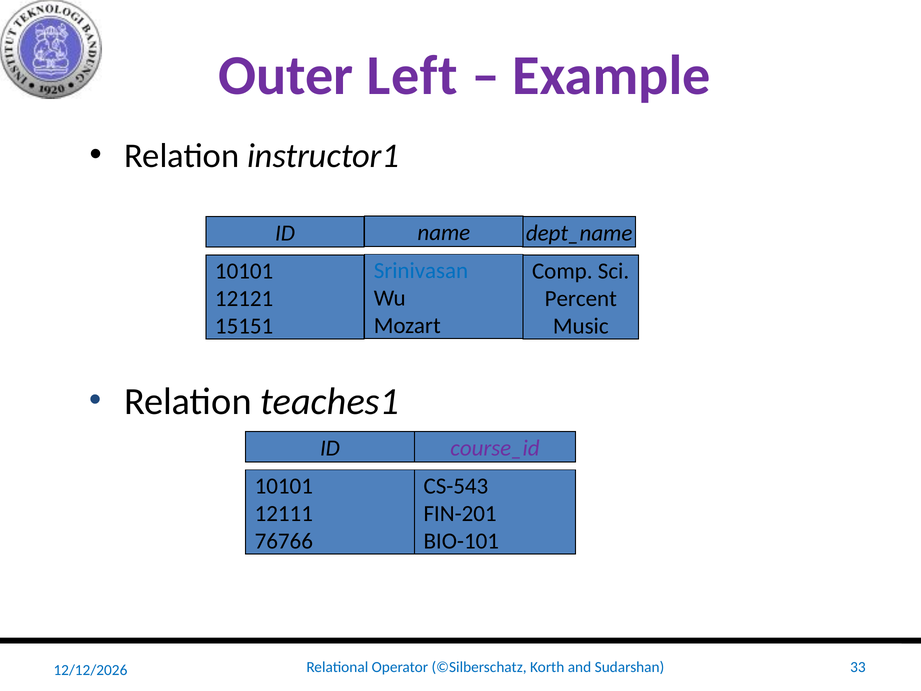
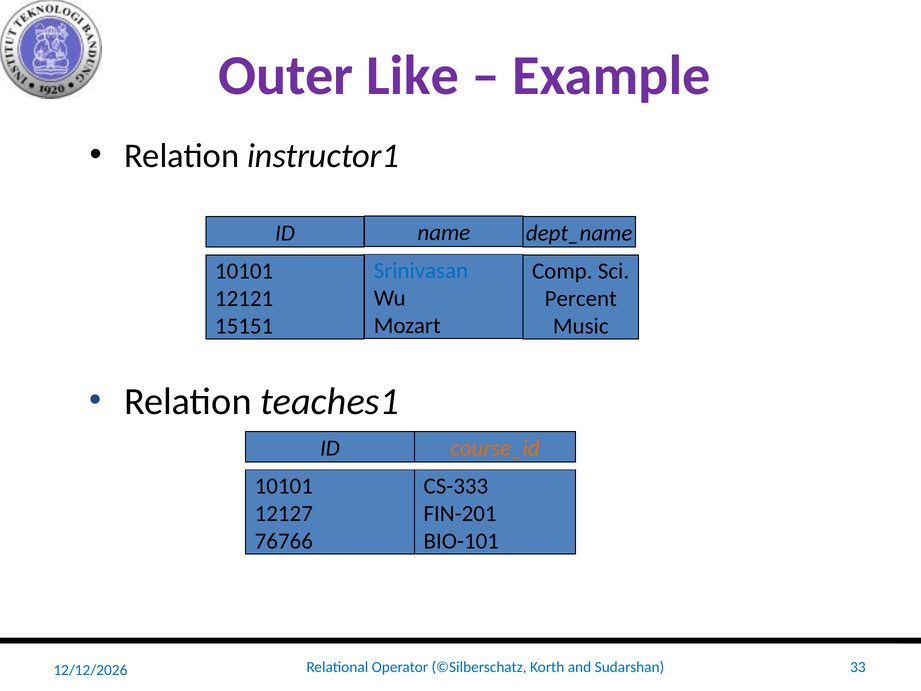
Left: Left -> Like
course_id colour: purple -> orange
CS-543: CS-543 -> CS-333
12111: 12111 -> 12127
